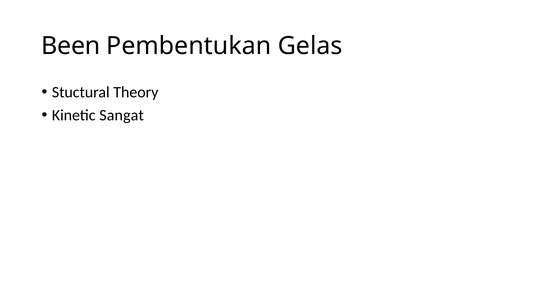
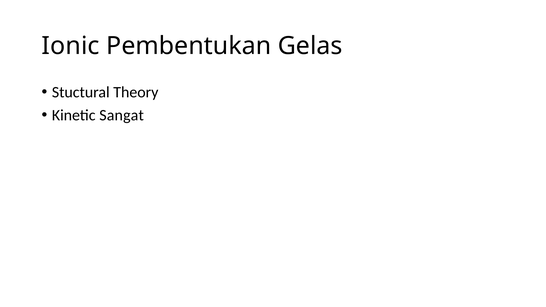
Been: Been -> Ionic
